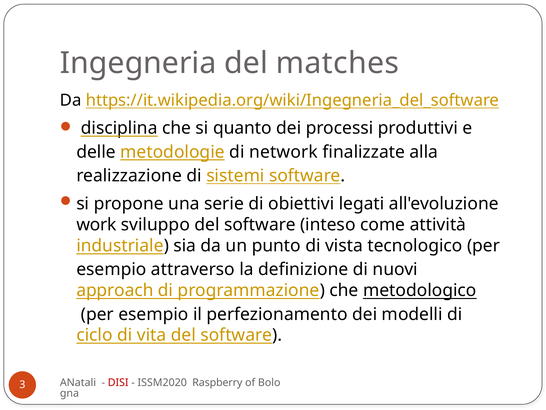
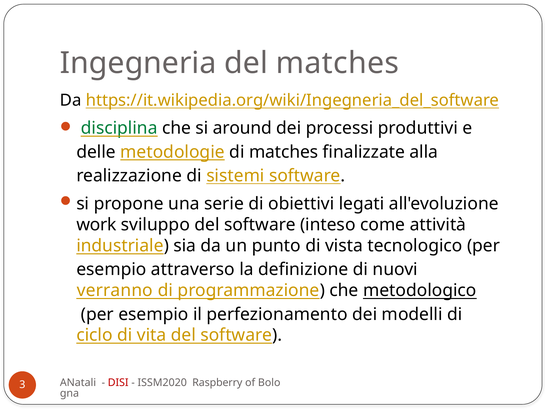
disciplina colour: black -> green
quanto: quanto -> around
di network: network -> matches
approach: approach -> verranno
